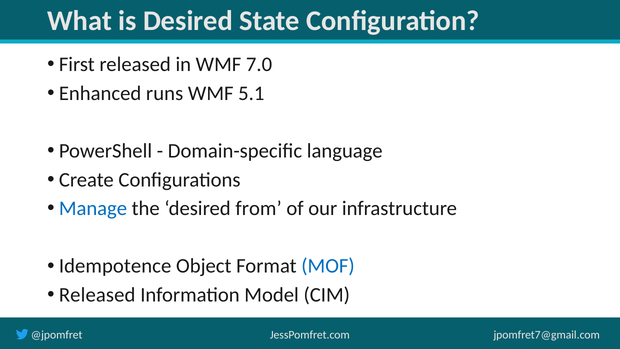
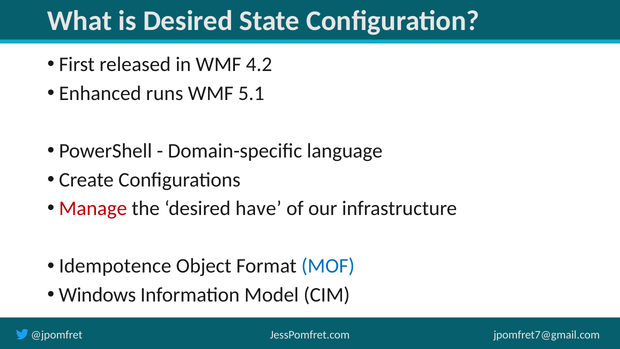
7.0: 7.0 -> 4.2
Manage colour: blue -> red
from: from -> have
Released at (97, 295): Released -> Windows
